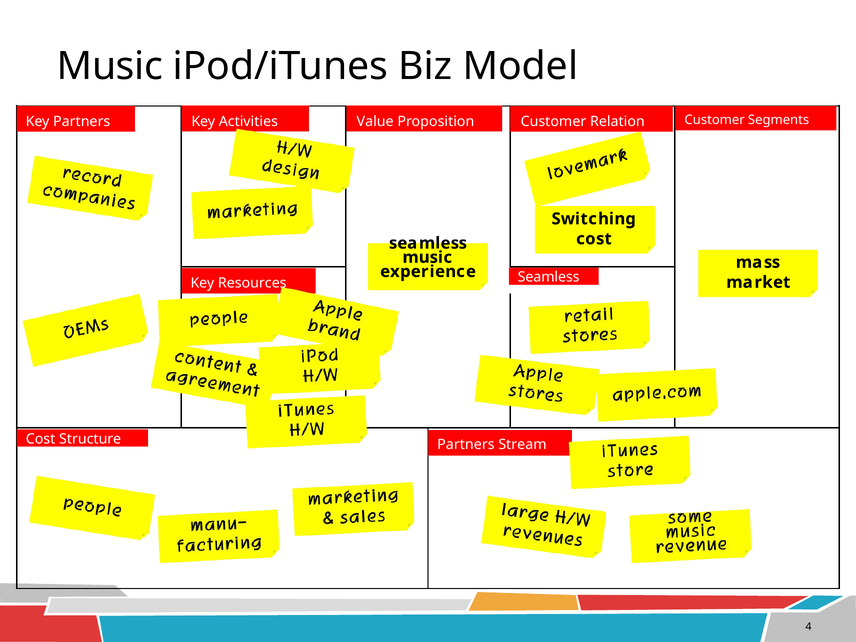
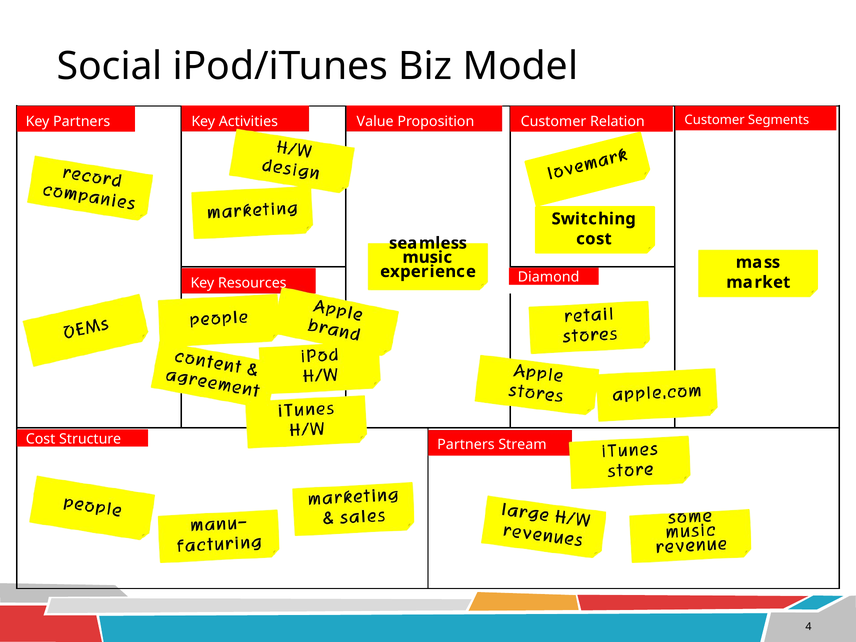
Music at (110, 66): Music -> Social
Resources Seamless: Seamless -> Diamond
